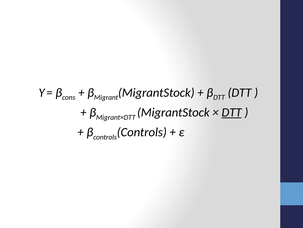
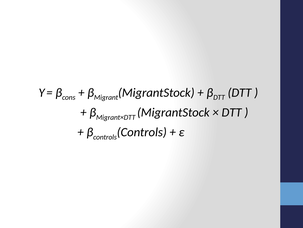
DTT at (232, 112) underline: present -> none
